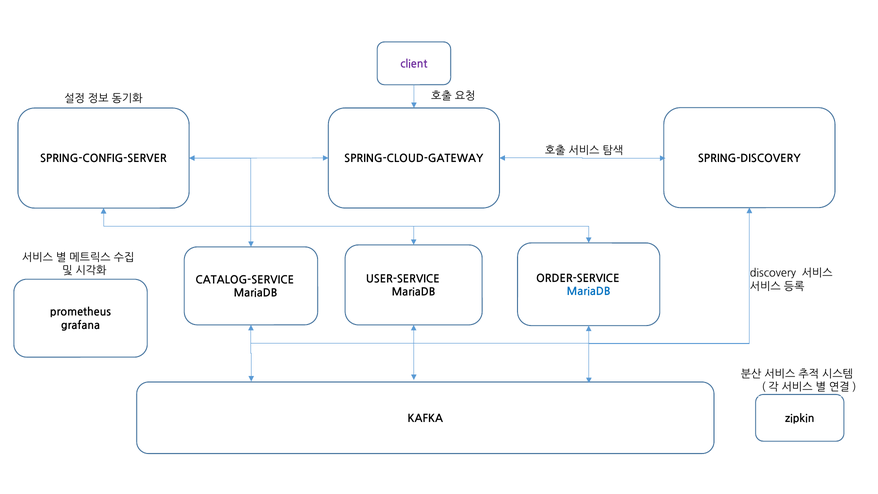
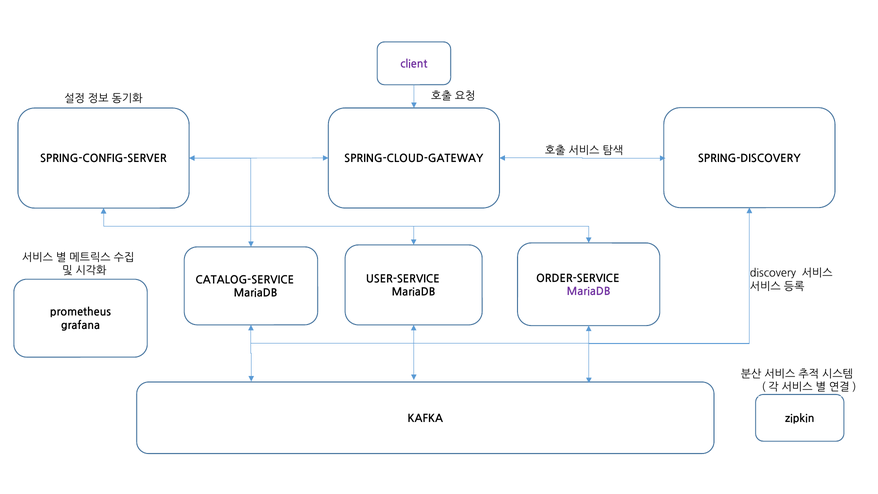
MariaDB at (589, 292) colour: blue -> purple
